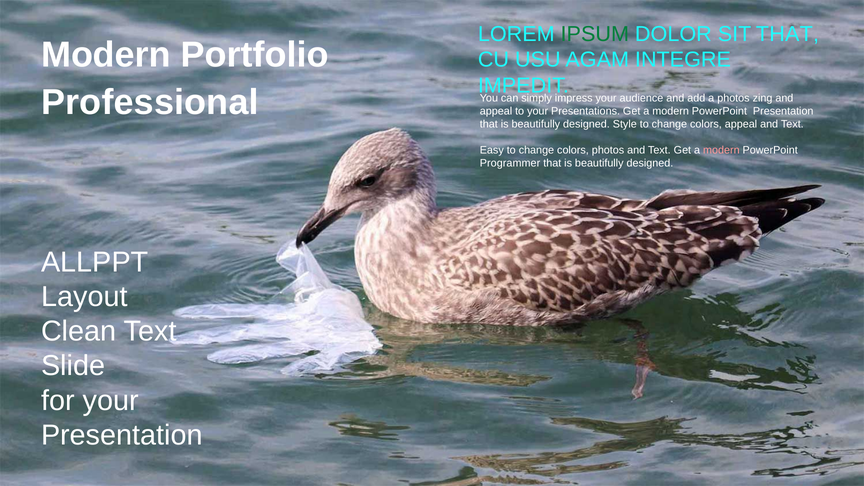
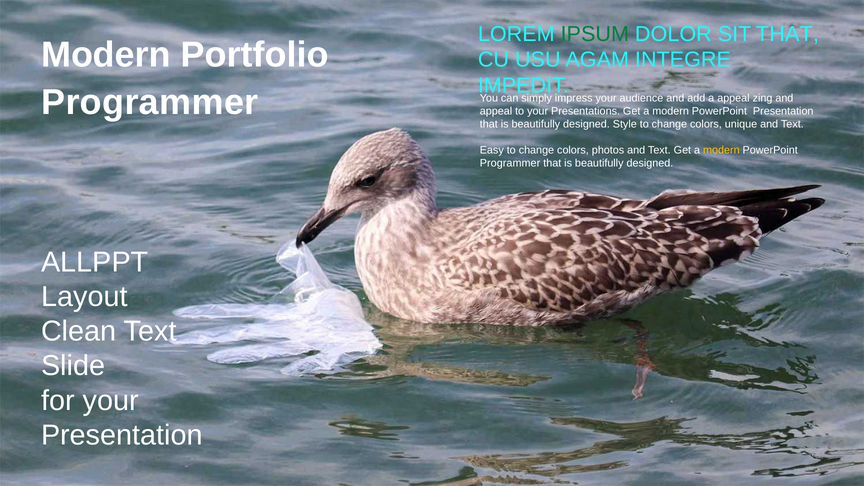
Professional at (150, 102): Professional -> Programmer
a photos: photos -> appeal
colors appeal: appeal -> unique
modern at (721, 150) colour: pink -> yellow
